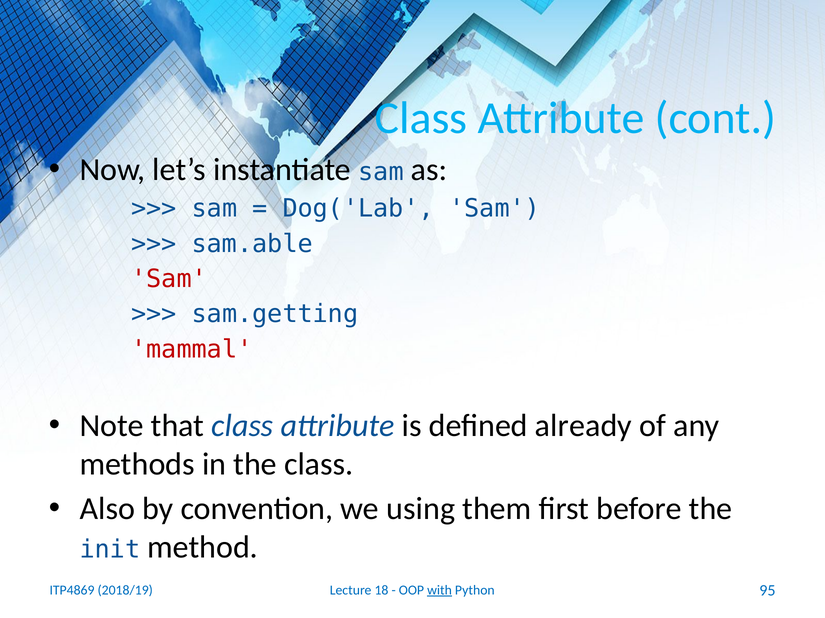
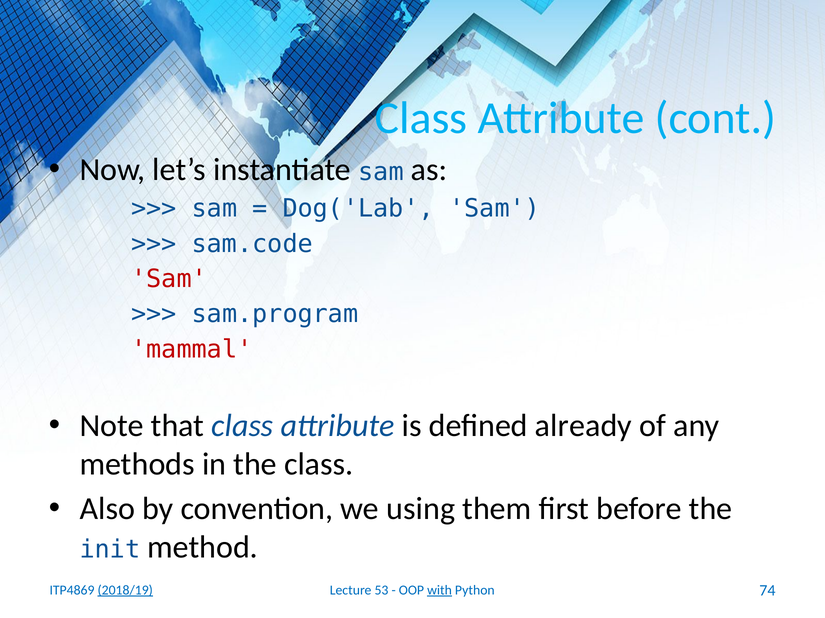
sam.able: sam.able -> sam.code
sam.getting: sam.getting -> sam.program
18: 18 -> 53
95: 95 -> 74
2018/19 underline: none -> present
